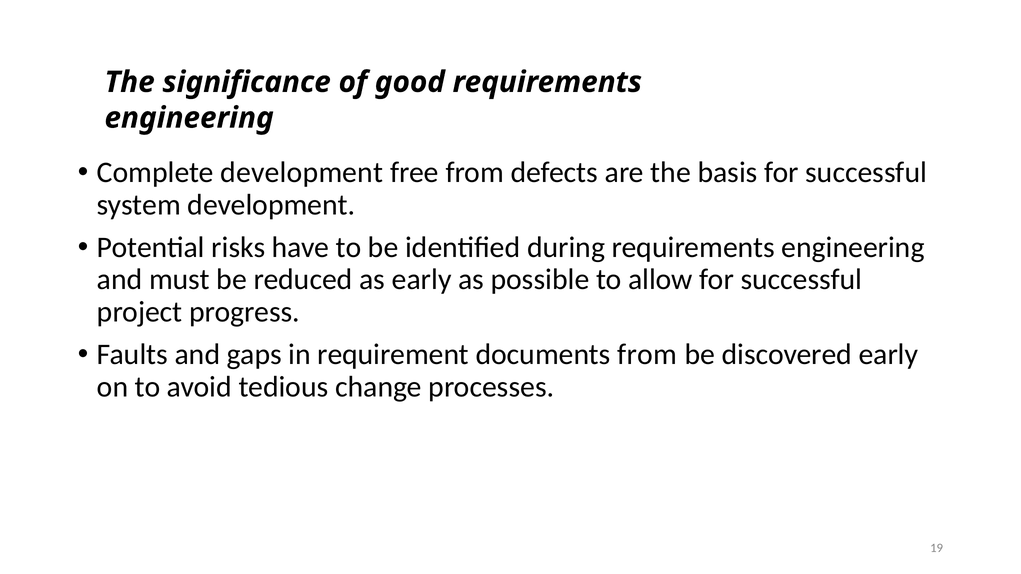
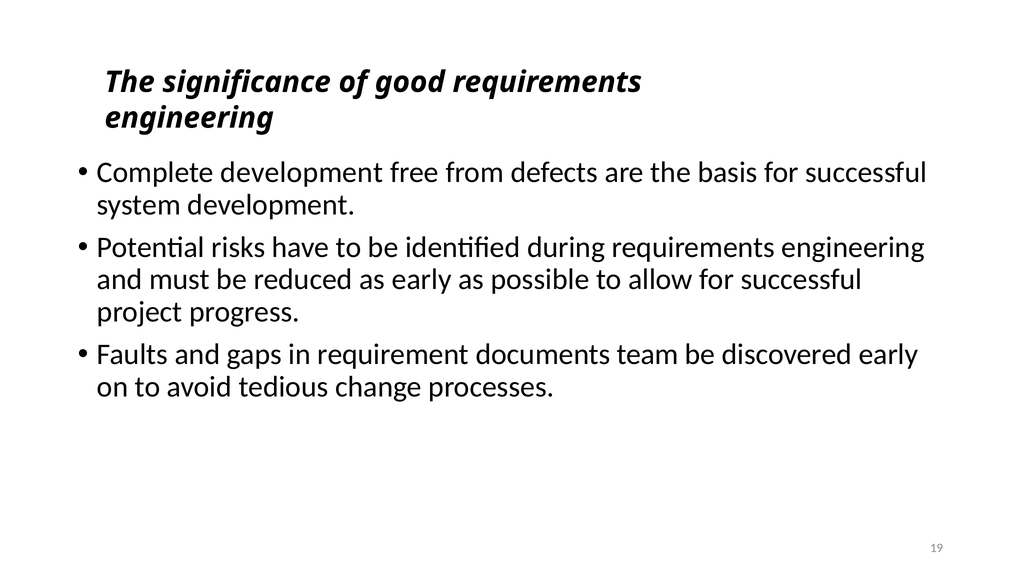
documents from: from -> team
